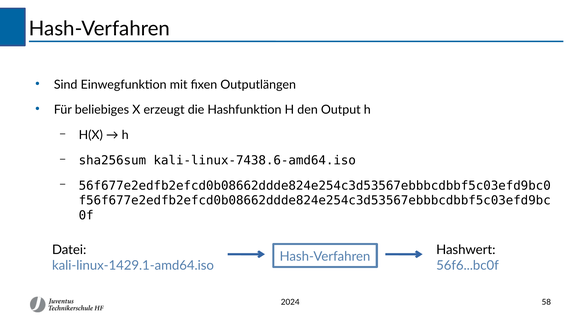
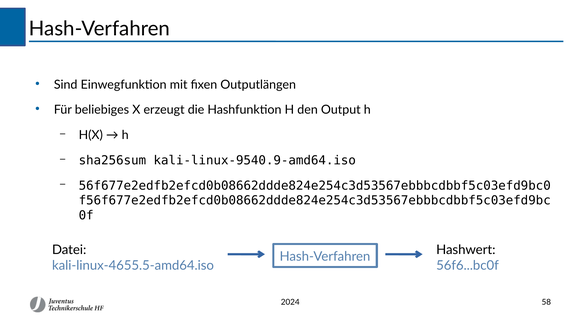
kali-linux-7438.6-amd64.iso: kali-linux-7438.6-amd64.iso -> kali-linux-9540.9-amd64.iso
kali-linux-1429.1-amd64.iso: kali-linux-1429.1-amd64.iso -> kali-linux-4655.5-amd64.iso
